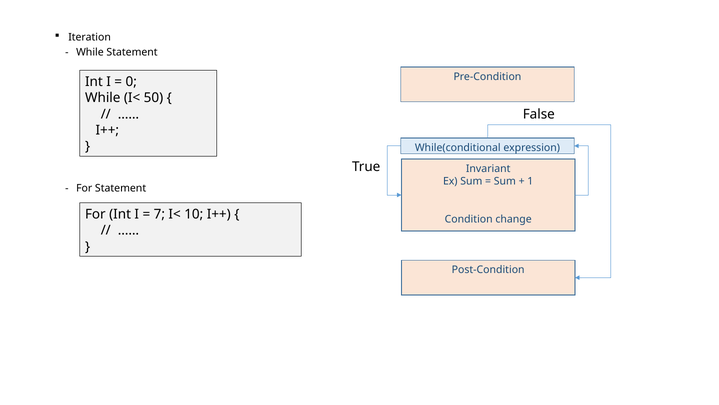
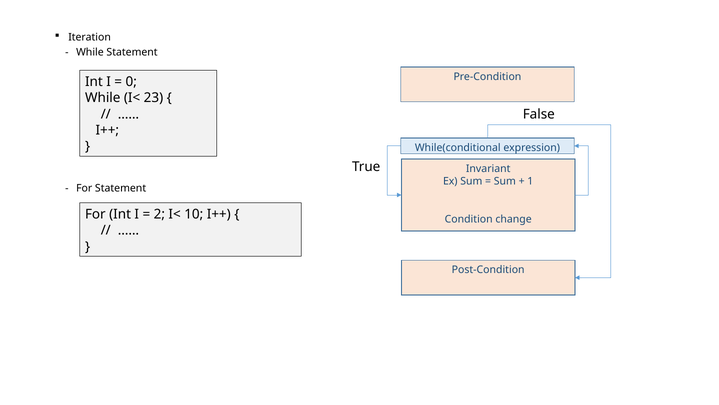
50: 50 -> 23
7: 7 -> 2
